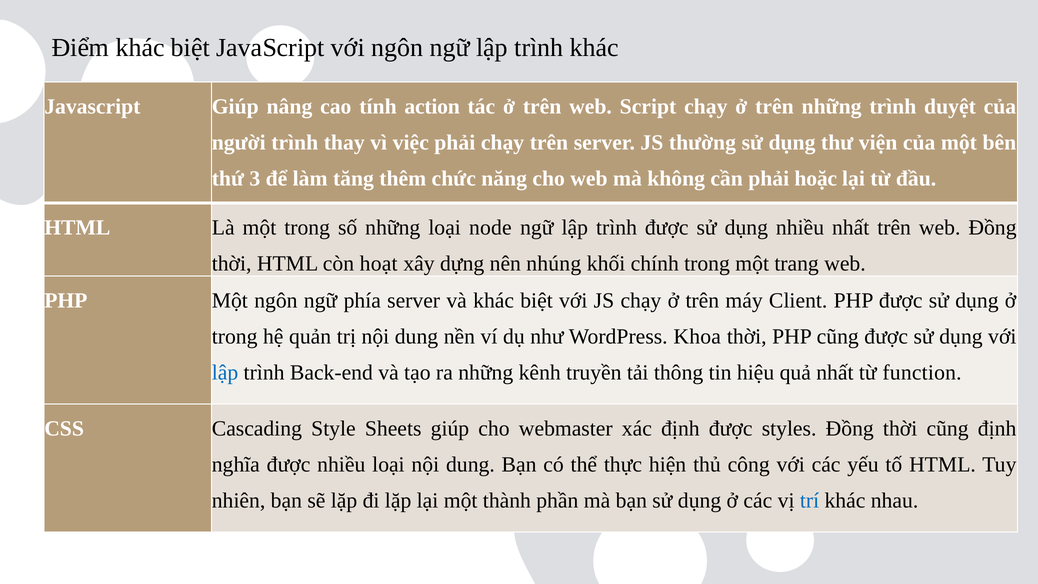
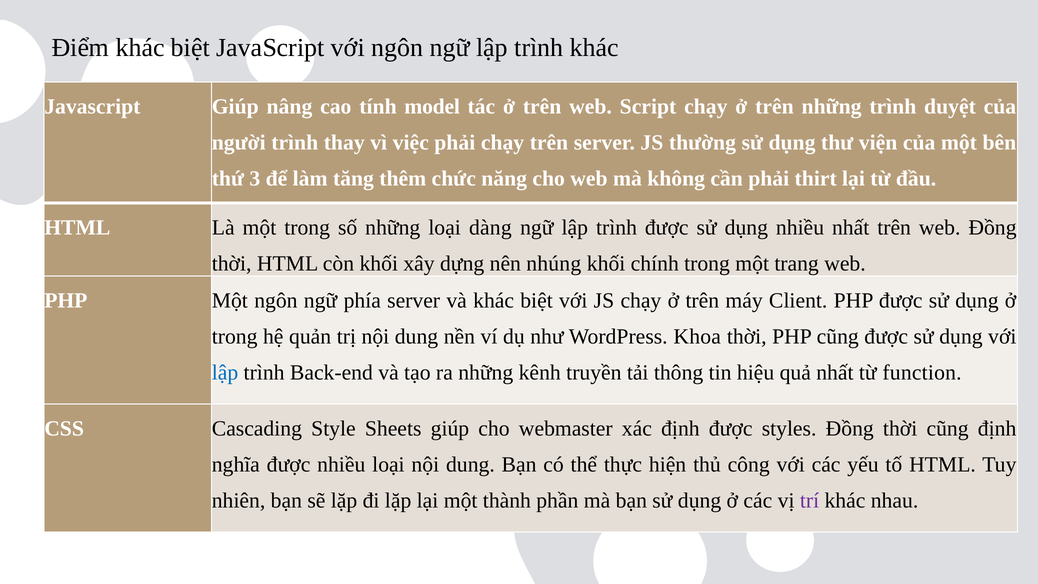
action: action -> model
hoặc: hoặc -> thirt
node: node -> dàng
còn hoạt: hoạt -> khối
trí colour: blue -> purple
